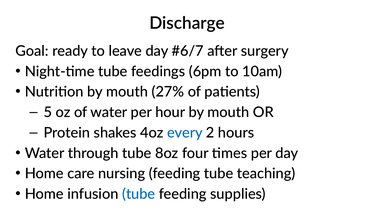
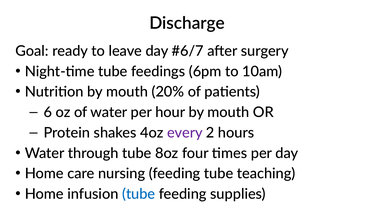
27%: 27% -> 20%
5: 5 -> 6
every colour: blue -> purple
